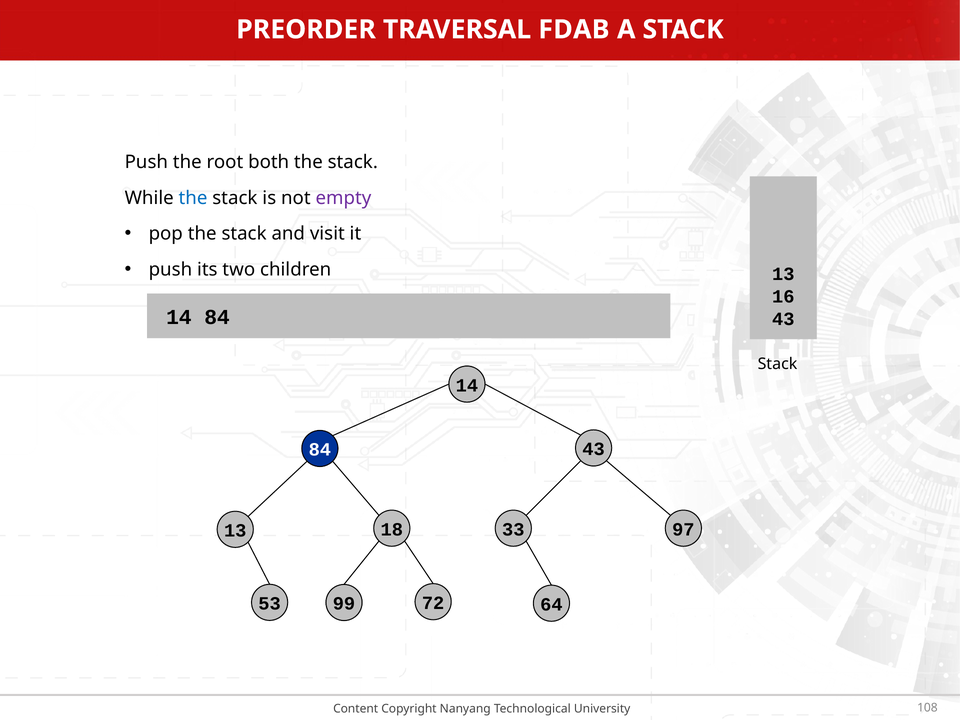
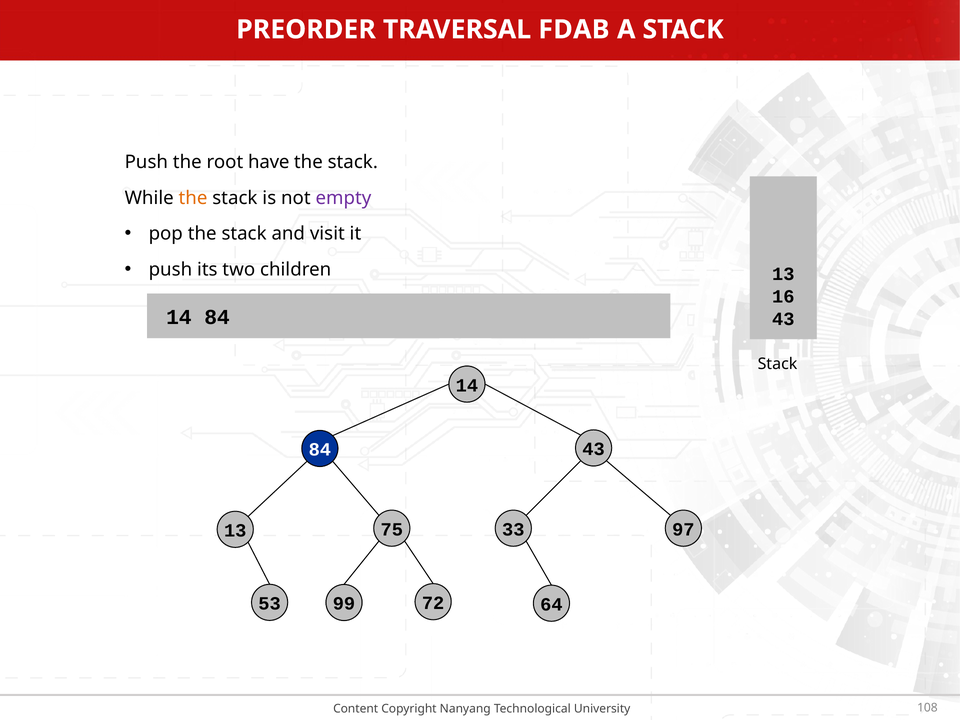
both: both -> have
the at (193, 198) colour: blue -> orange
18: 18 -> 75
